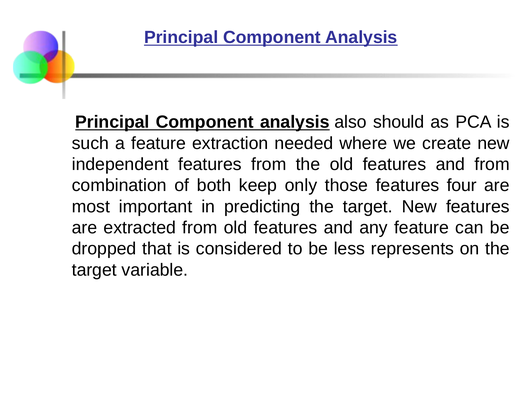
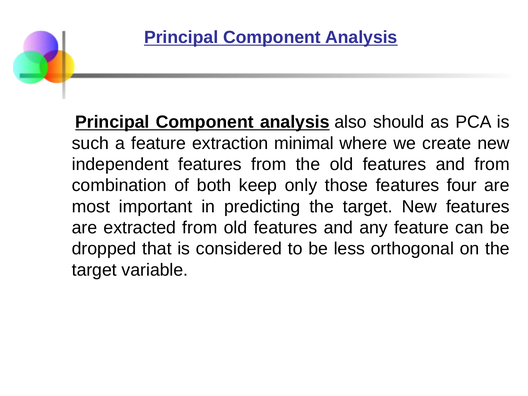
needed: needed -> minimal
represents: represents -> orthogonal
